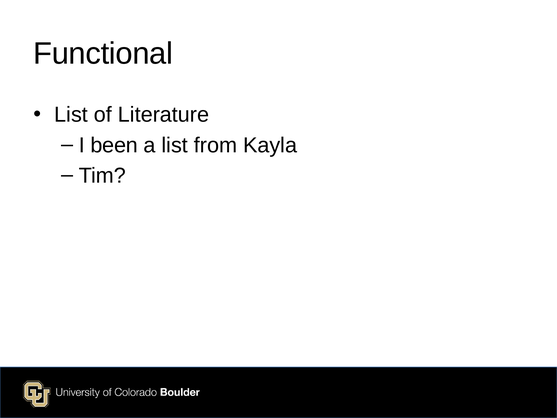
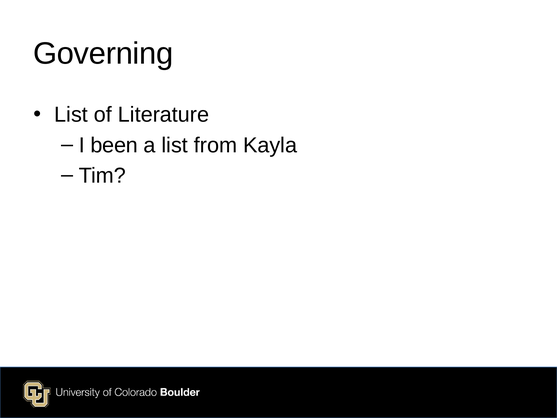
Functional: Functional -> Governing
